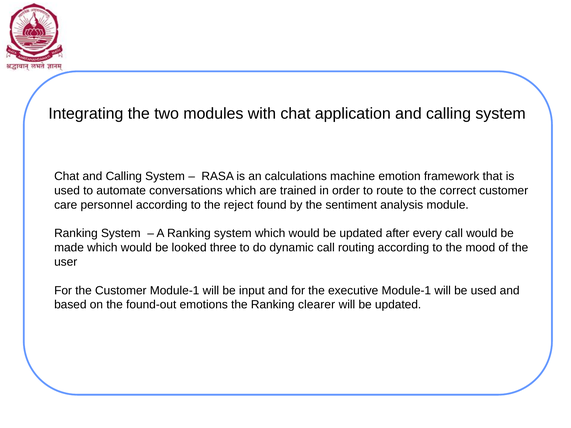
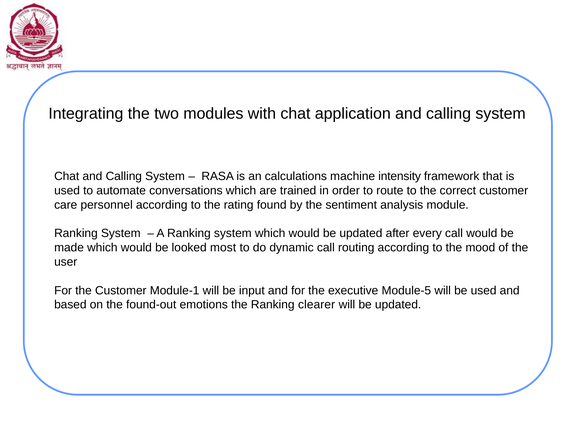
emotion: emotion -> intensity
reject: reject -> rating
three: three -> most
executive Module-1: Module-1 -> Module-5
